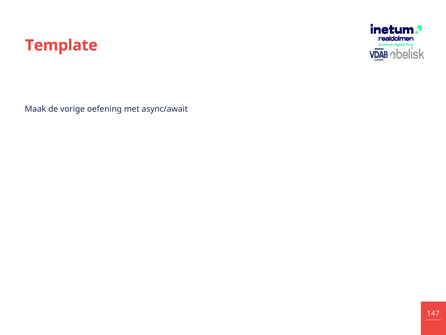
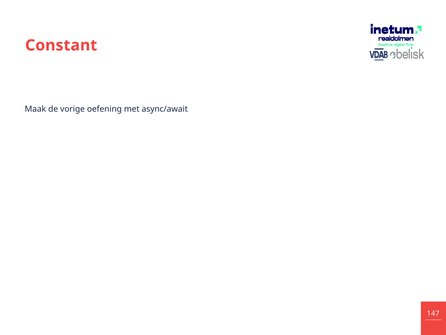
Template: Template -> Constant
